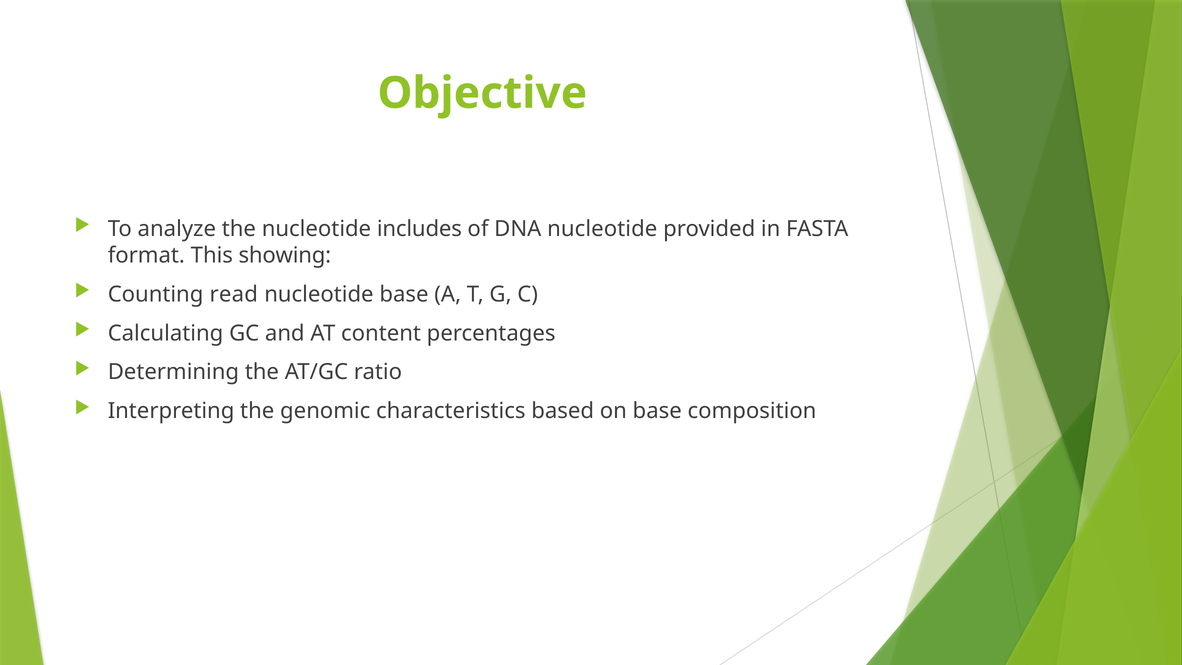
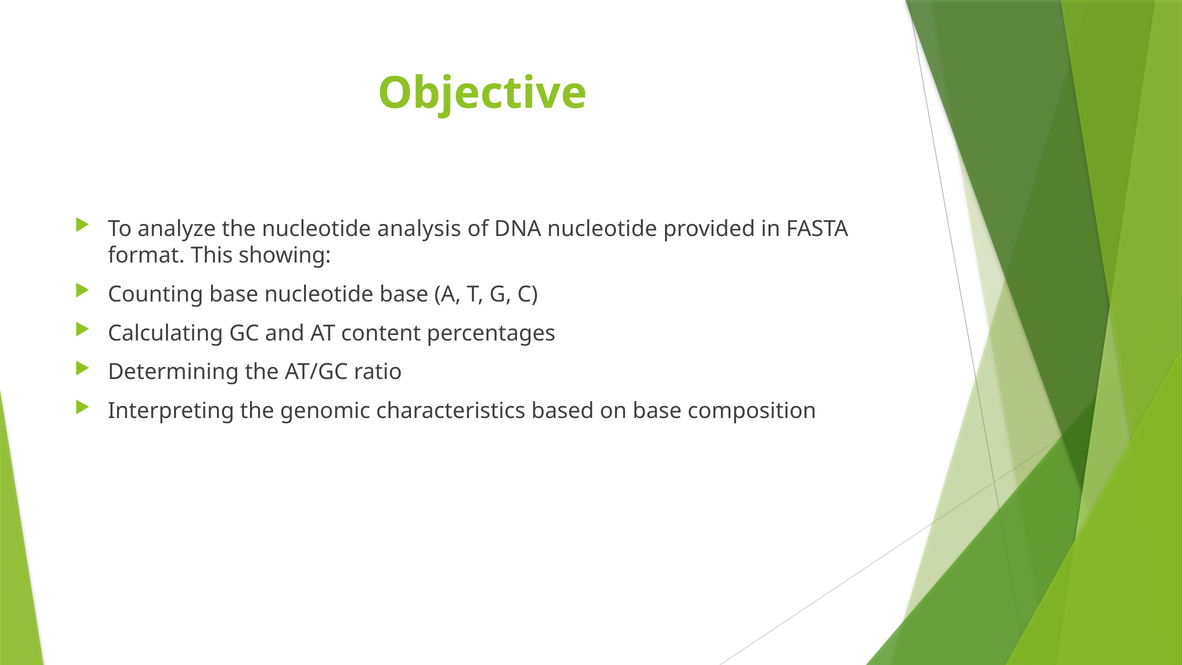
includes: includes -> analysis
Counting read: read -> base
